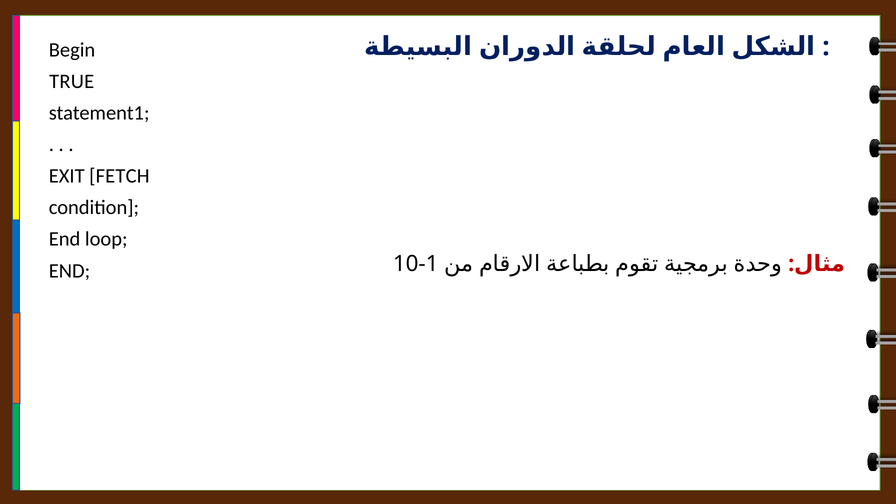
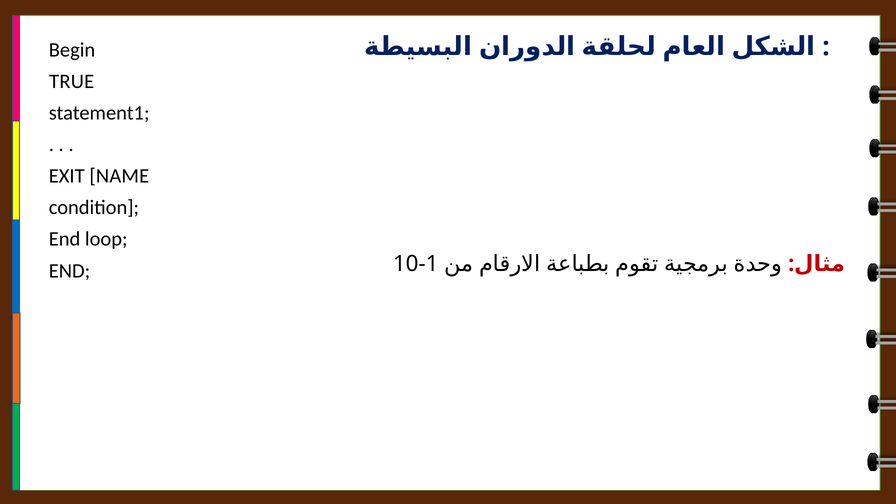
FETCH: FETCH -> NAME
